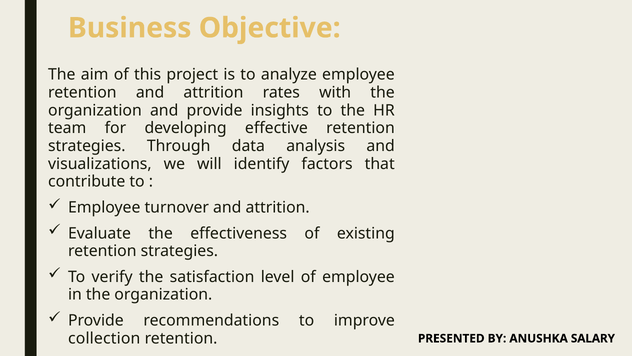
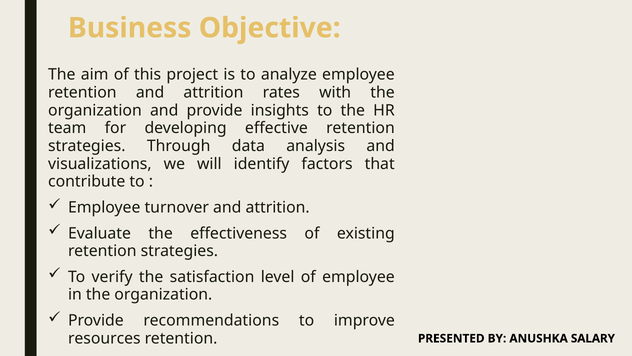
collection: collection -> resources
